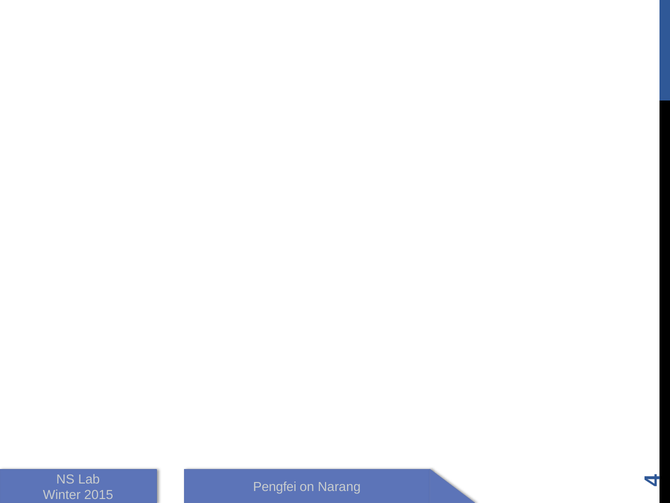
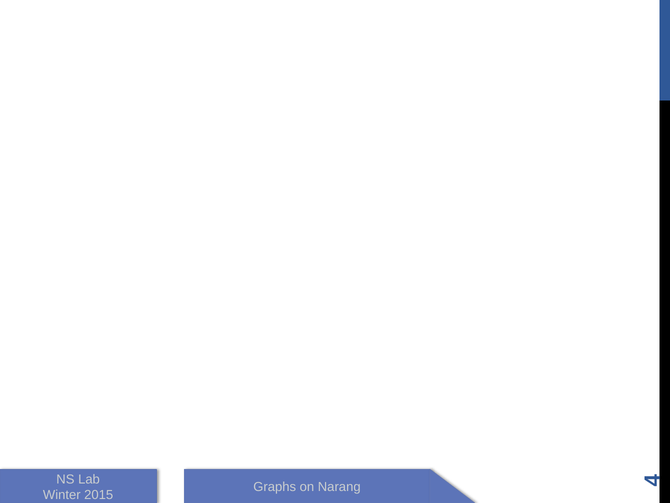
Pengfei: Pengfei -> Graphs
